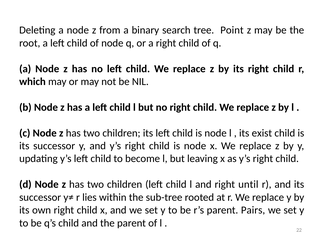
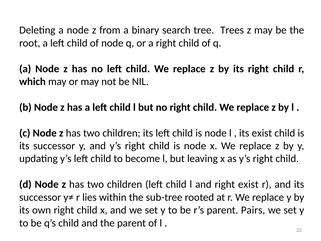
Point: Point -> Trees
right until: until -> exist
